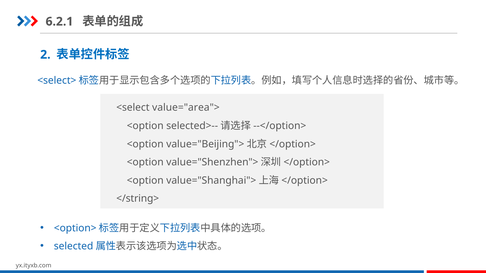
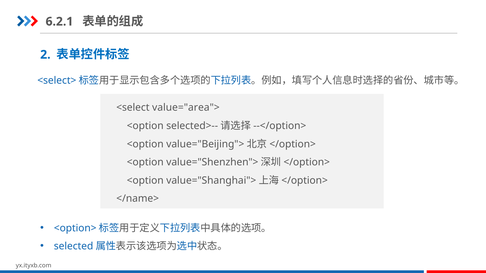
</string>: </string> -> </name>
